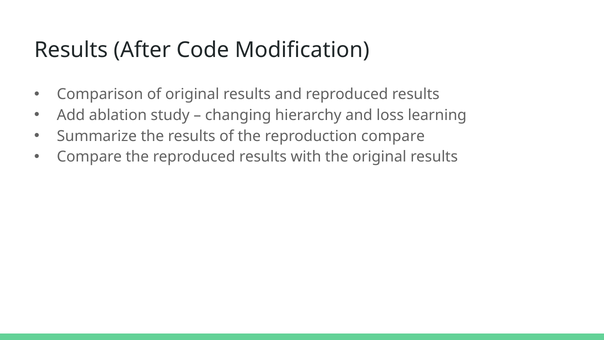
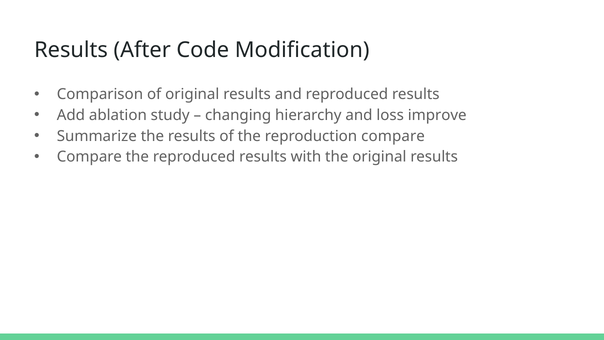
learning: learning -> improve
